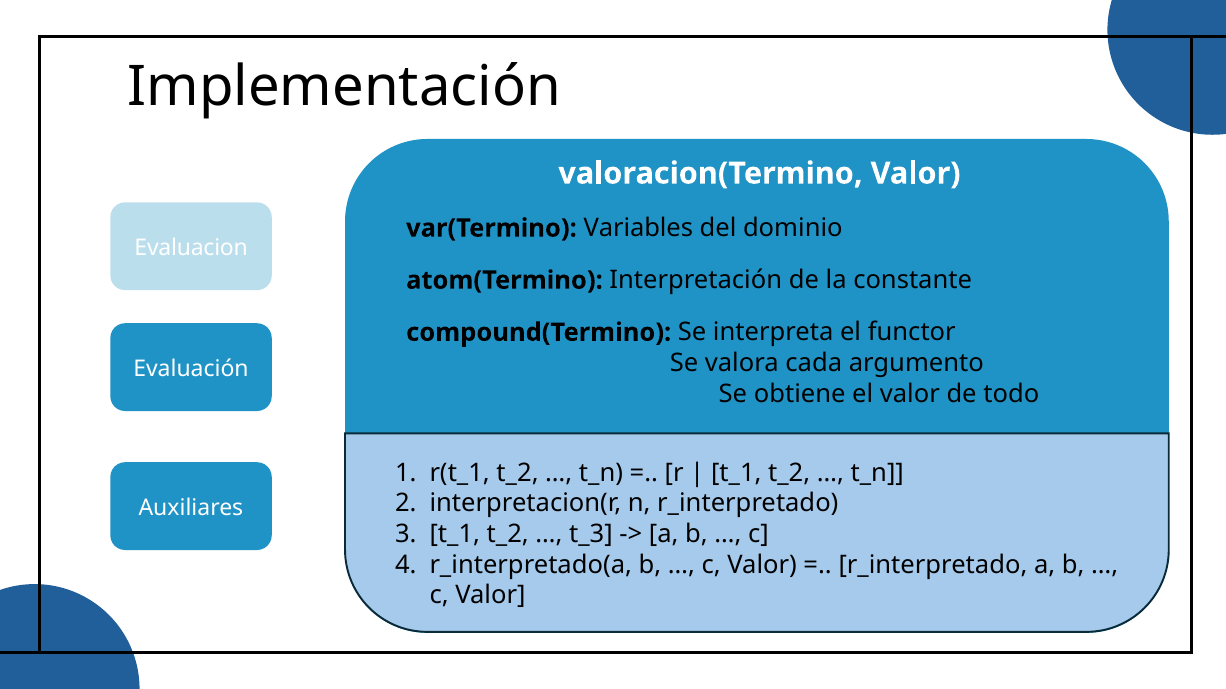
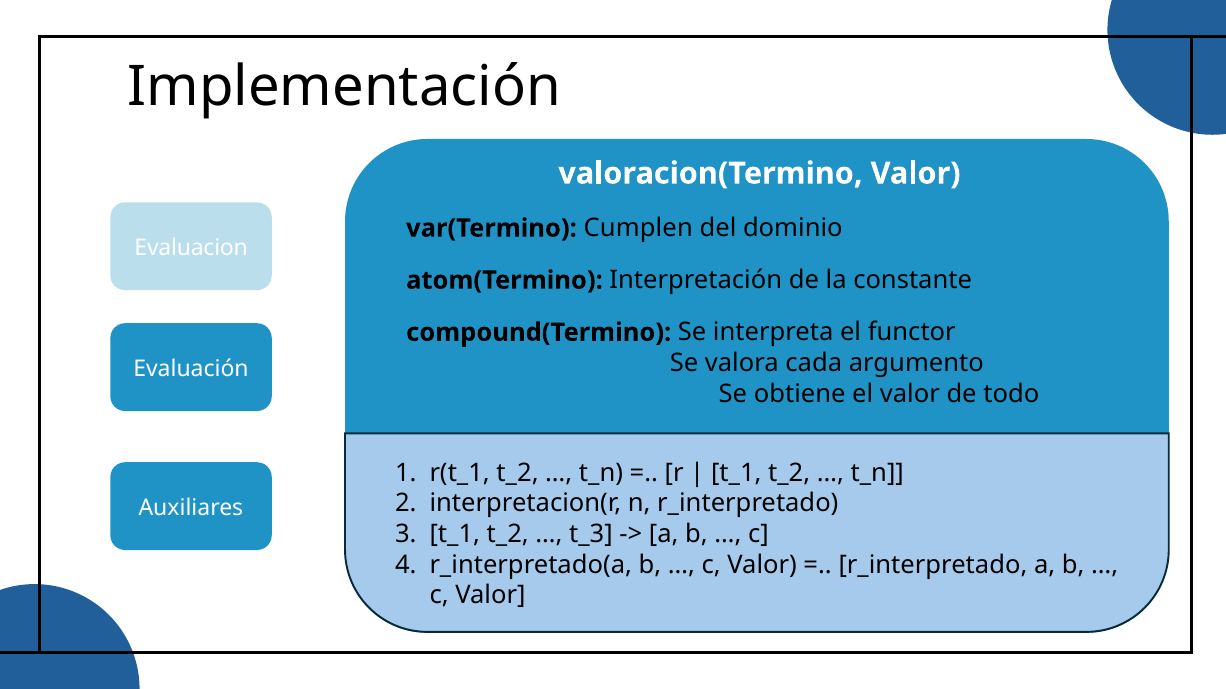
Variables: Variables -> Cumplen
